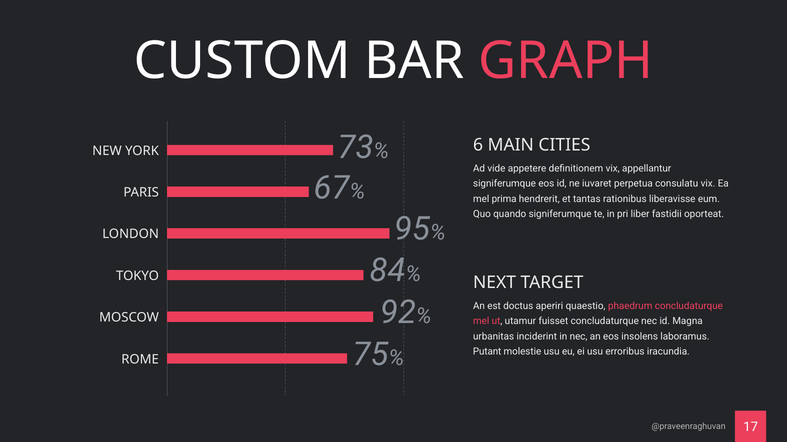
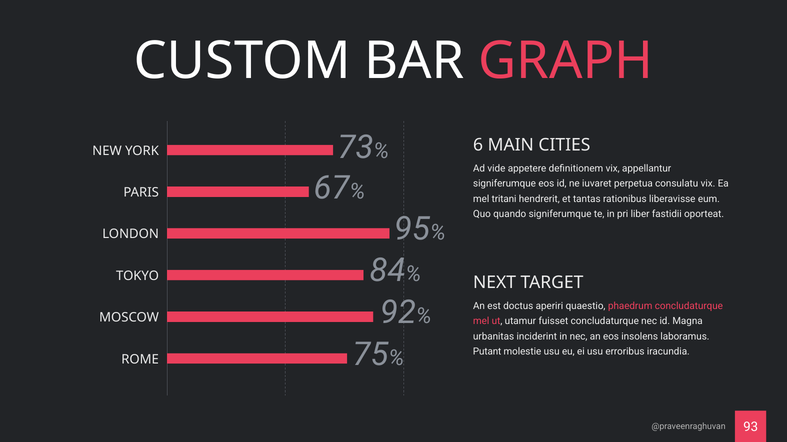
prima: prima -> tritani
17: 17 -> 93
